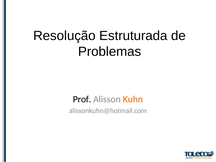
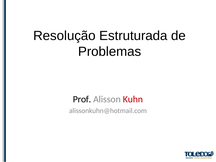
Kuhn colour: orange -> red
